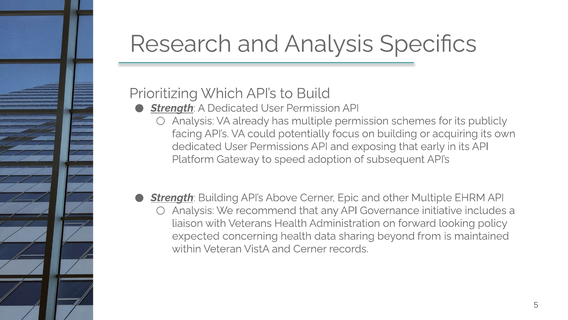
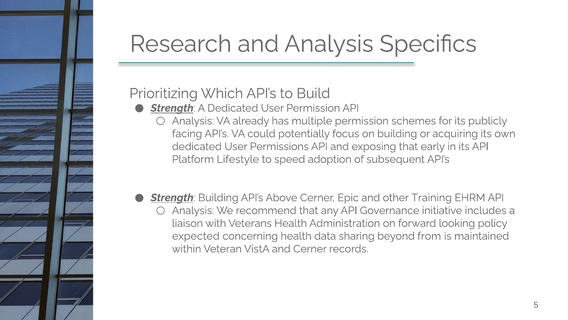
Gateway: Gateway -> Lifestyle
other Multiple: Multiple -> Training
